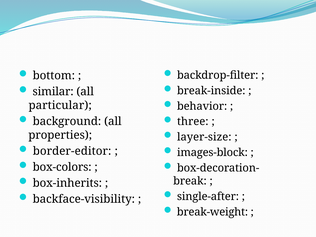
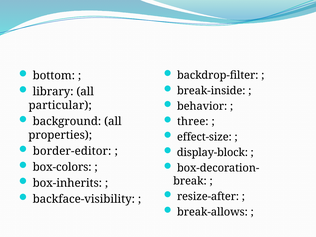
similar: similar -> library
layer-size: layer-size -> effect-size
images-block: images-block -> display-block
single-after: single-after -> resize-after
break-weight: break-weight -> break-allows
